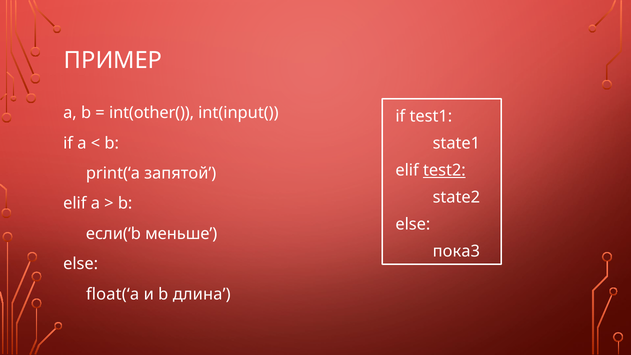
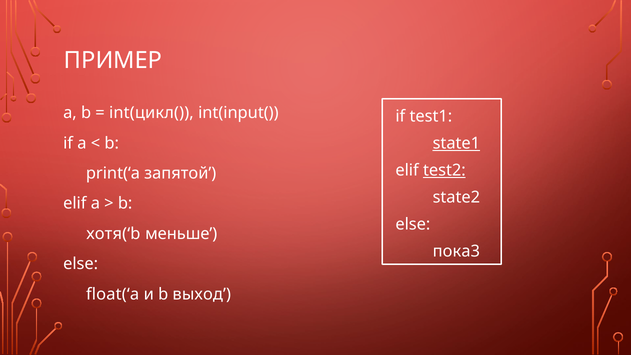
int(other(: int(other( -> int(цикл(
state1 underline: none -> present
если(‘b: если(‘b -> хотя(‘b
длина: длина -> выход
